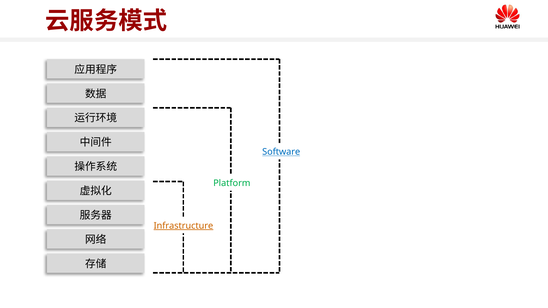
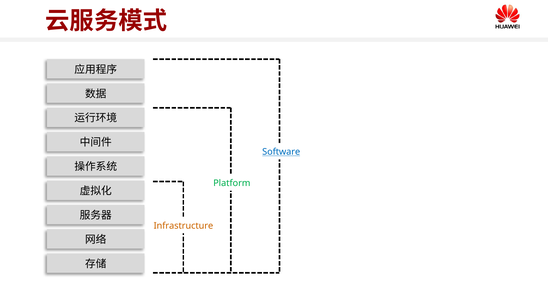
Infrastructure underline: present -> none
